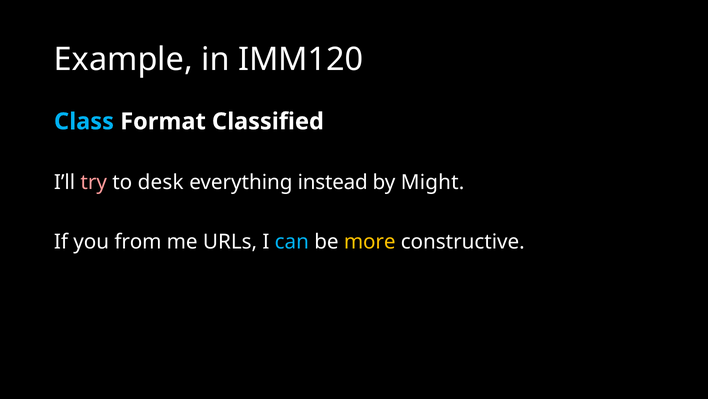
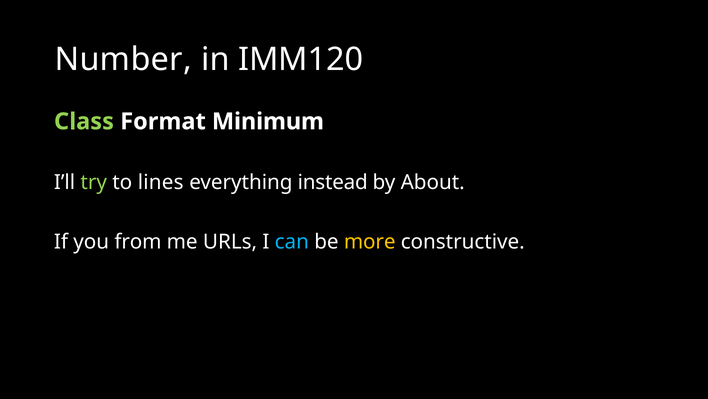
Example: Example -> Number
Class colour: light blue -> light green
Classified: Classified -> Minimum
try colour: pink -> light green
desk: desk -> lines
Might: Might -> About
